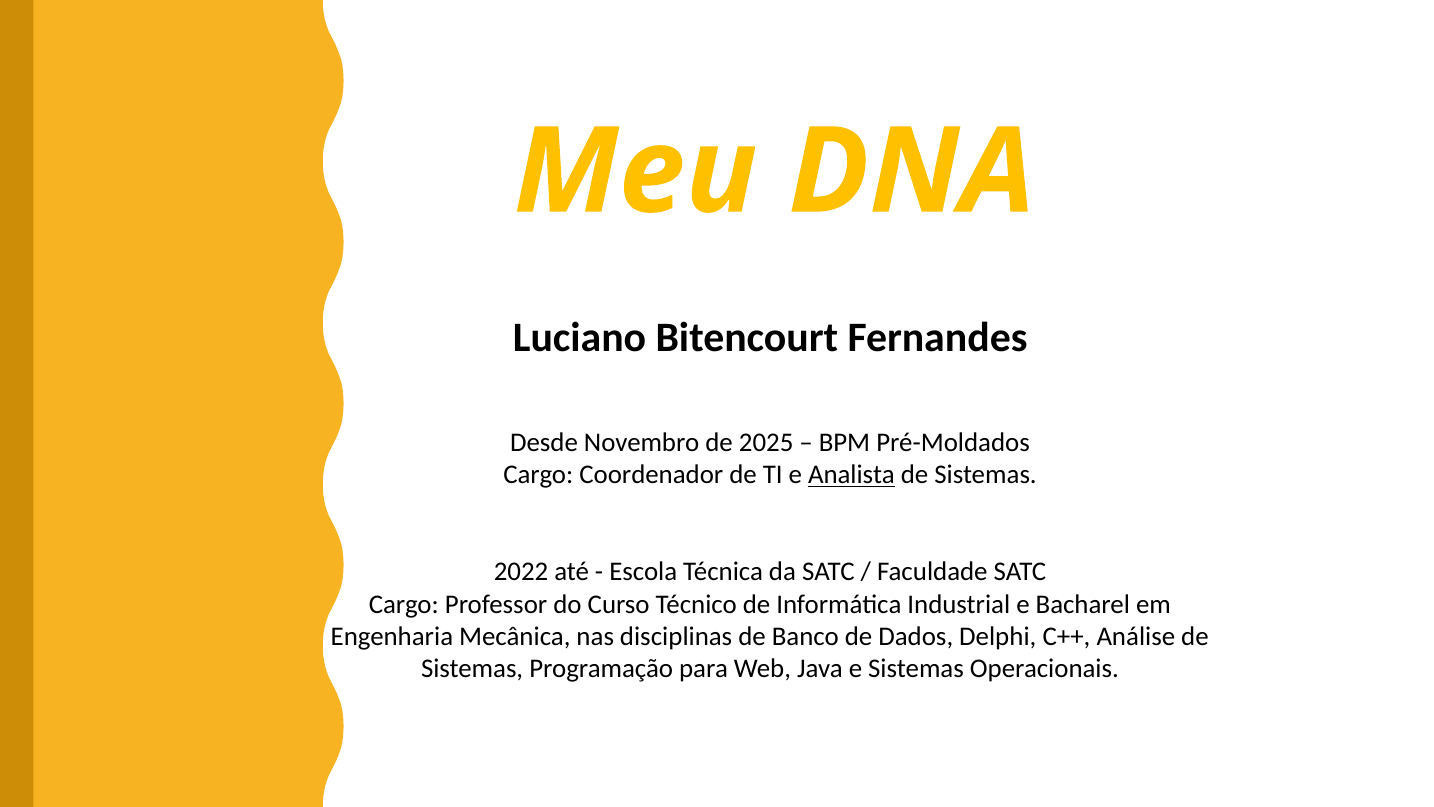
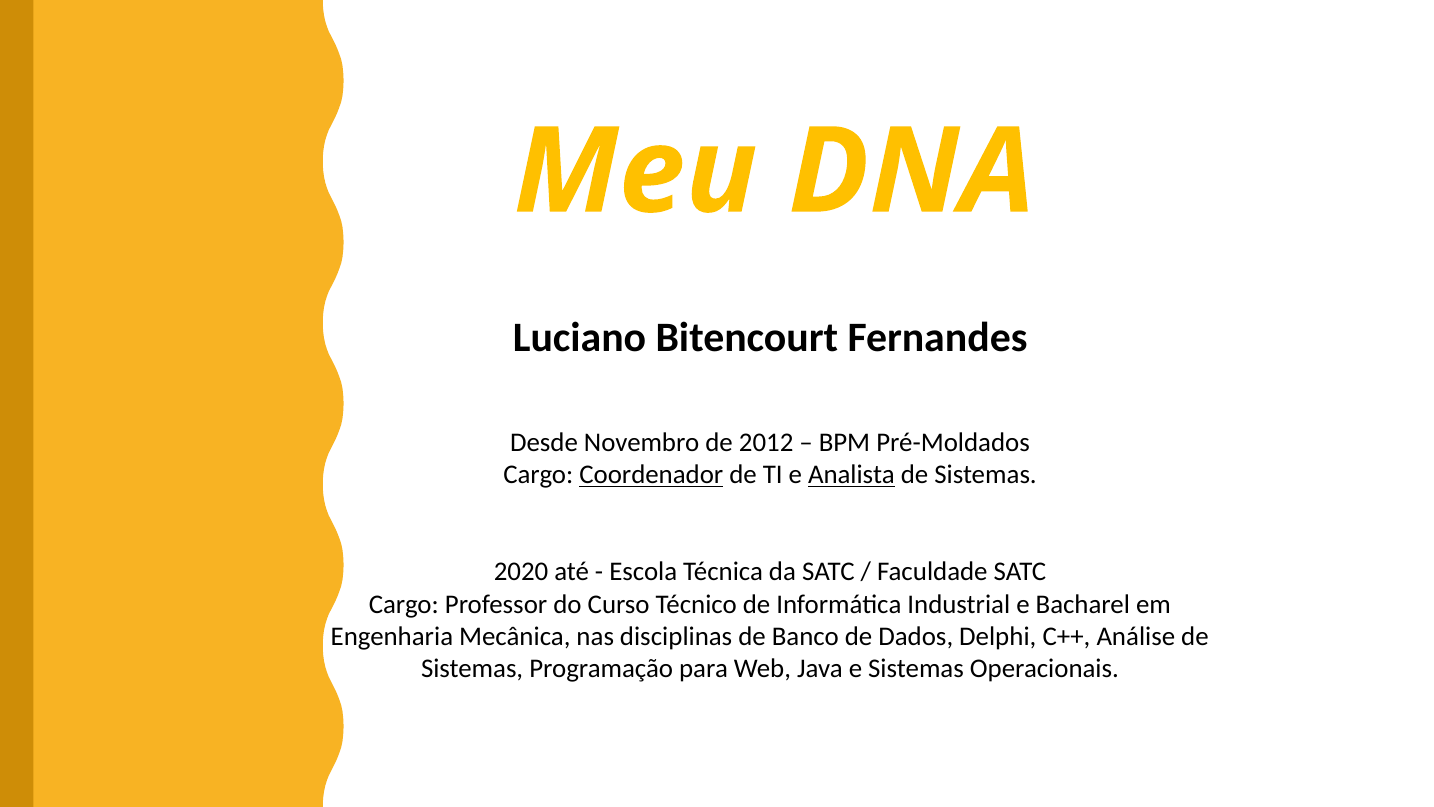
2025: 2025 -> 2012
Coordenador underline: none -> present
2022: 2022 -> 2020
